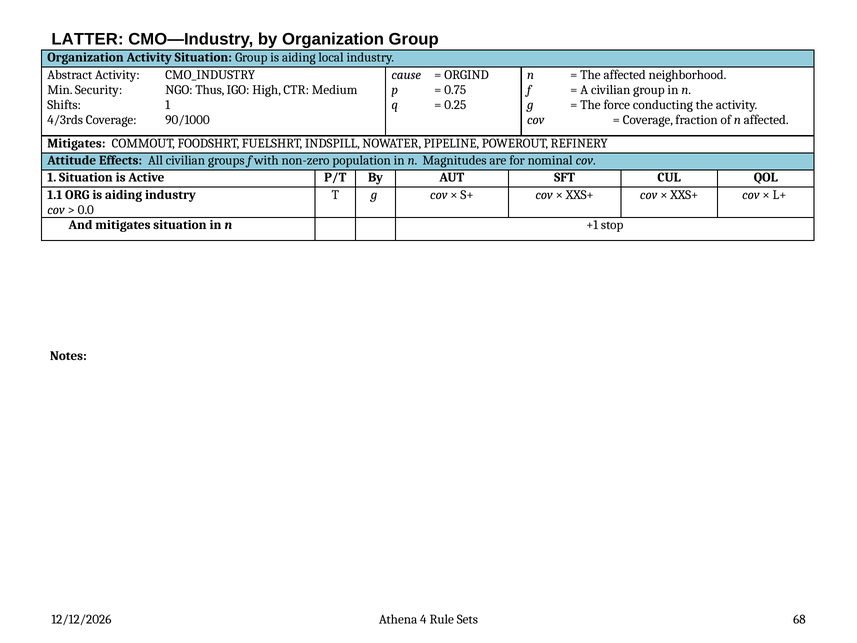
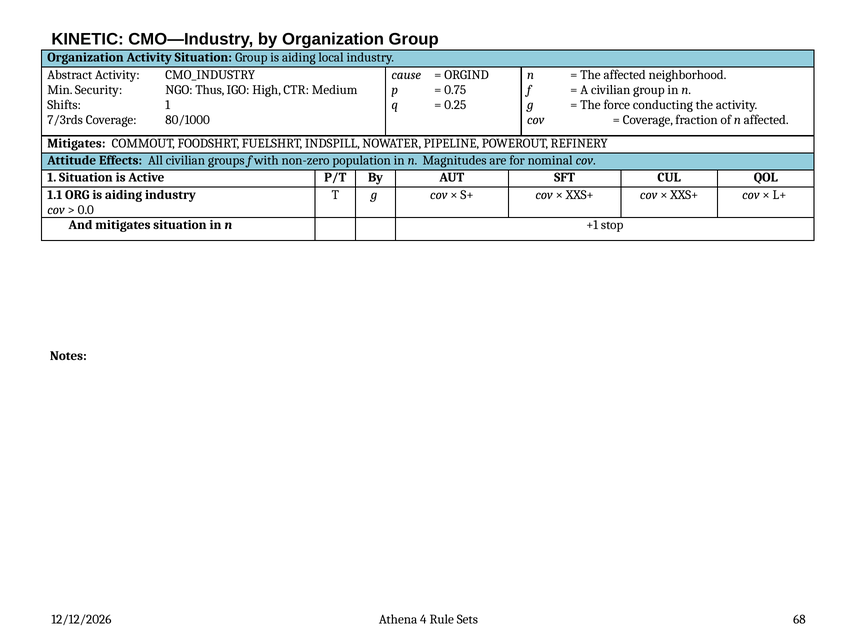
LATTER: LATTER -> KINETIC
4/3rds: 4/3rds -> 7/3rds
90/1000: 90/1000 -> 80/1000
